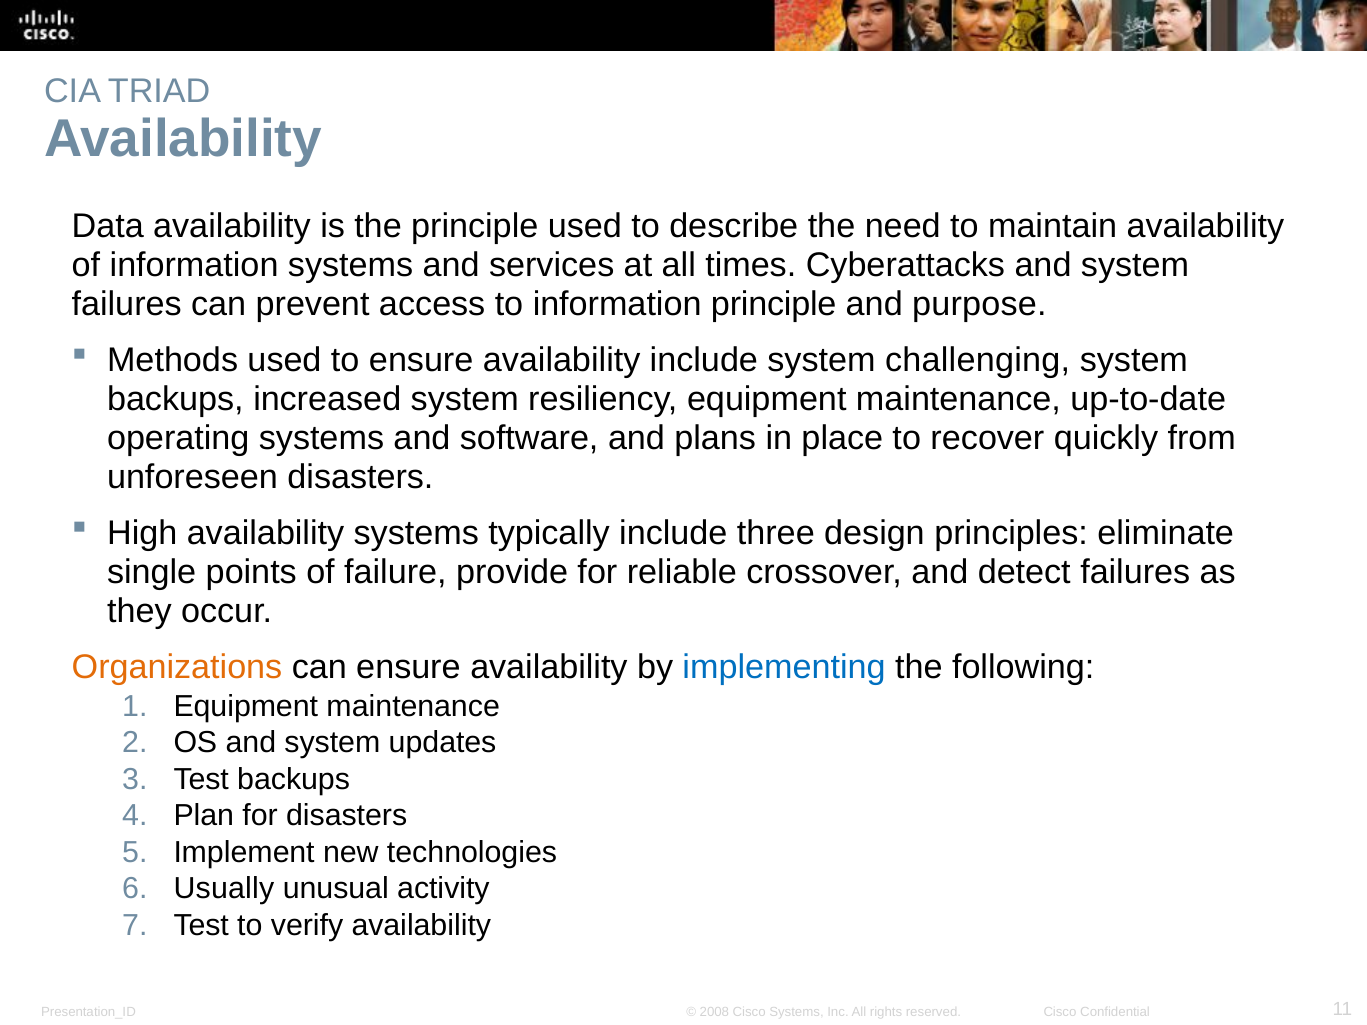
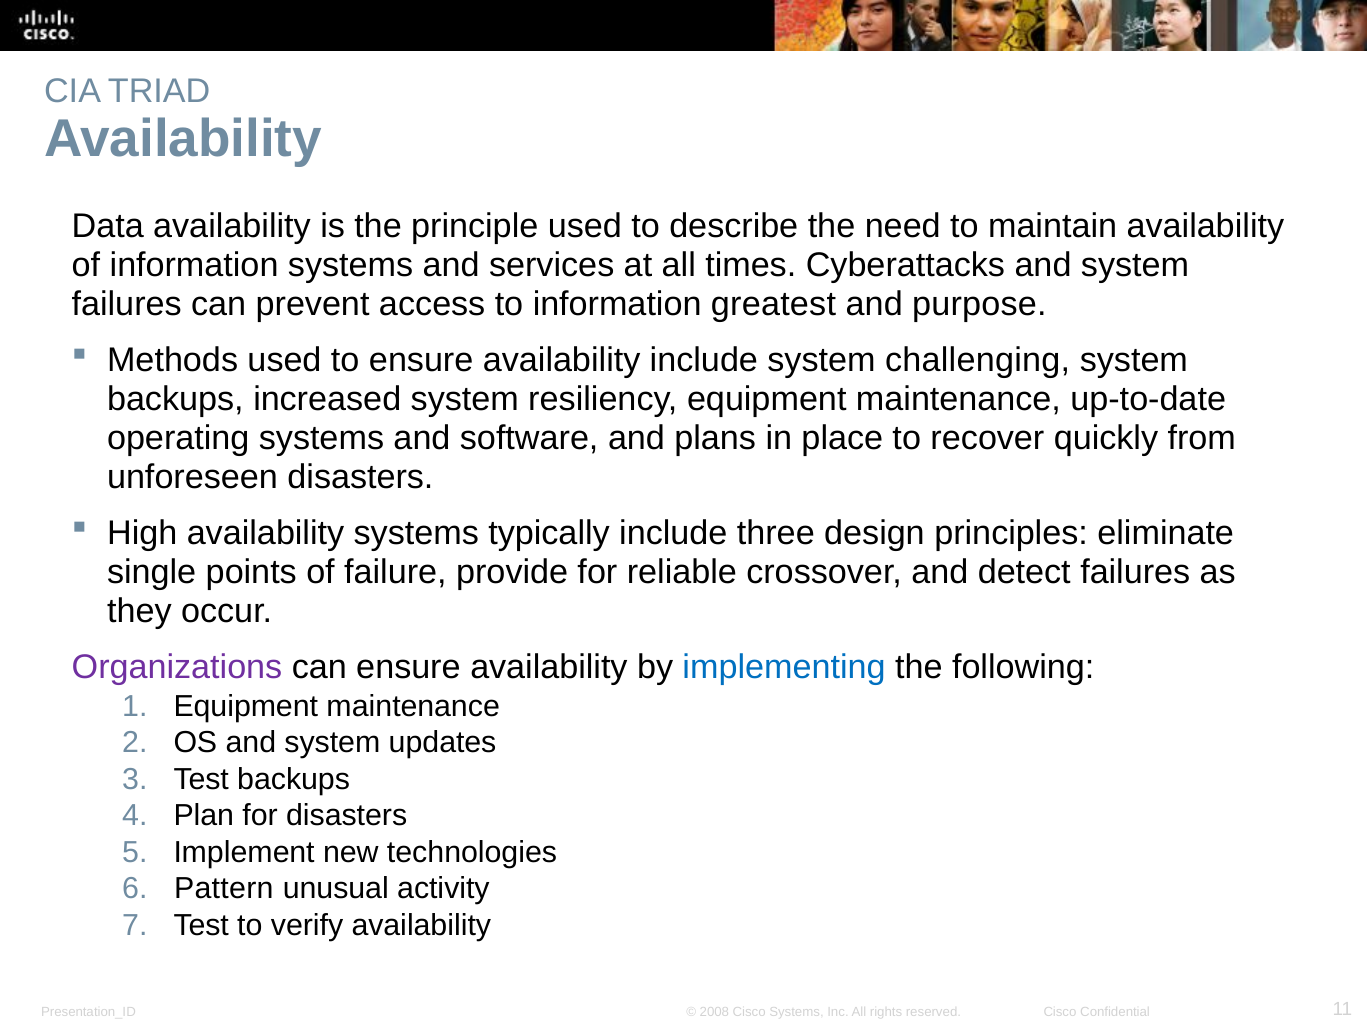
information principle: principle -> greatest
Organizations colour: orange -> purple
Usually: Usually -> Pattern
